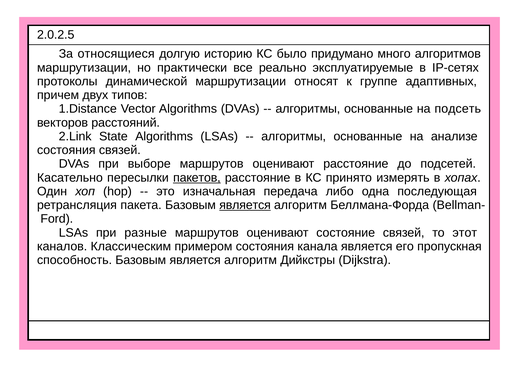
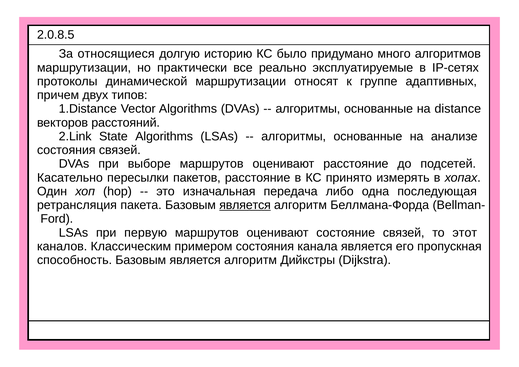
2.0.2.5: 2.0.2.5 -> 2.0.8.5
подсеть: подсеть -> distance
пакетов underline: present -> none
разные: разные -> первую
